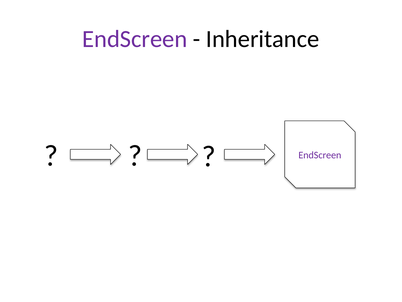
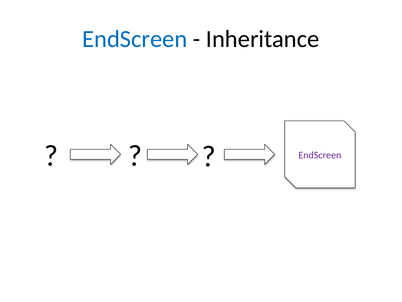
EndScreen at (135, 39) colour: purple -> blue
